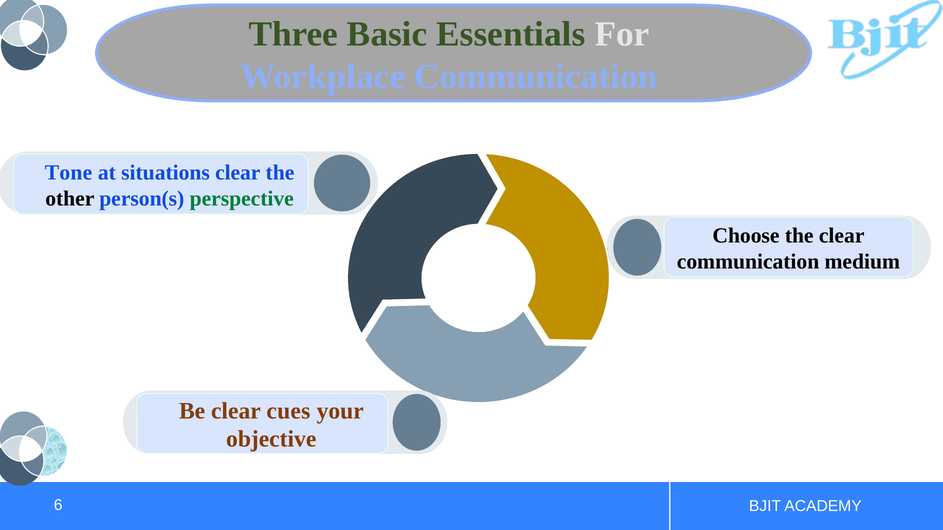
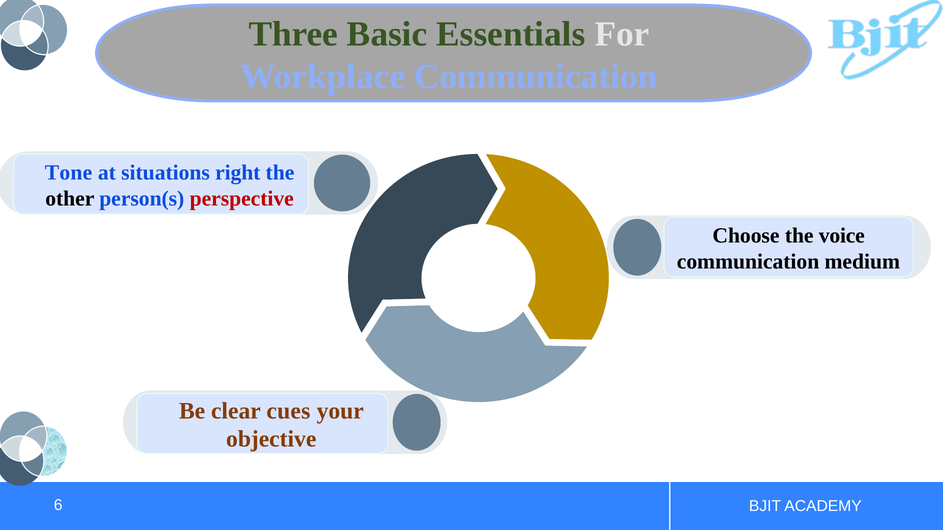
situations clear: clear -> right
perspective colour: green -> red
the clear: clear -> voice
